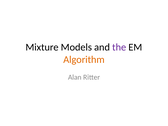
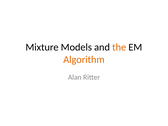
the colour: purple -> orange
